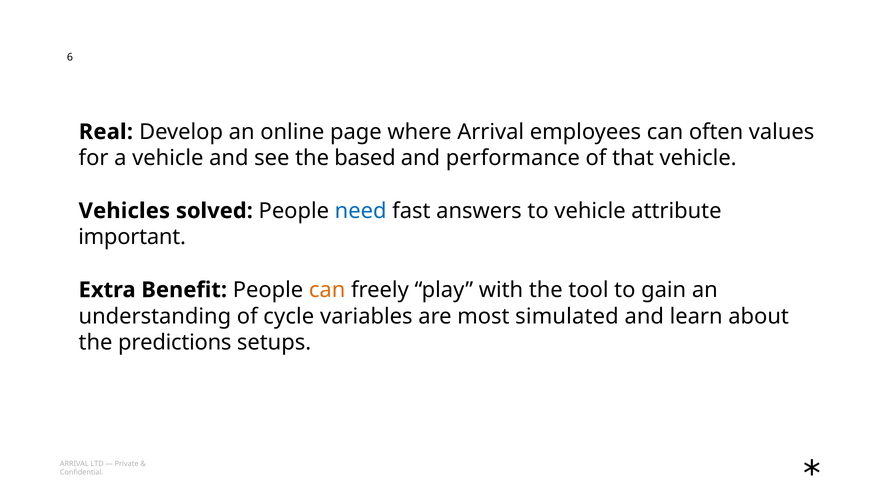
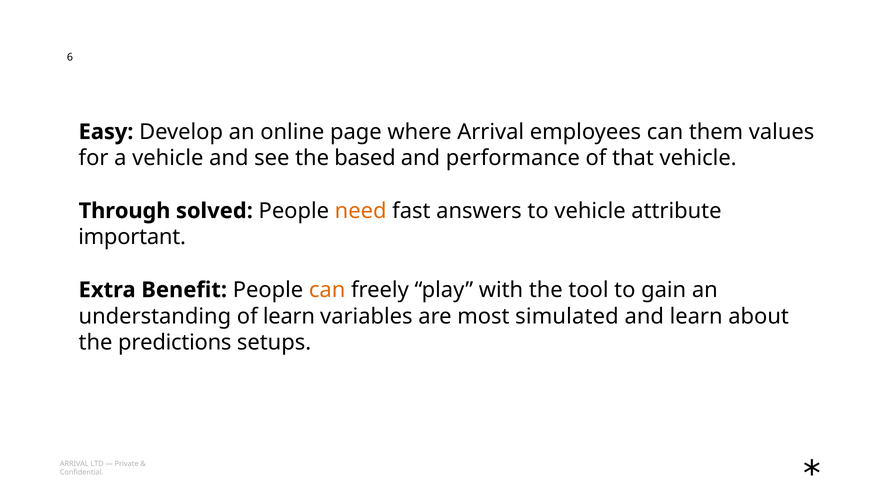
Real: Real -> Easy
often: often -> them
Vehicles: Vehicles -> Through
need colour: blue -> orange
of cycle: cycle -> learn
